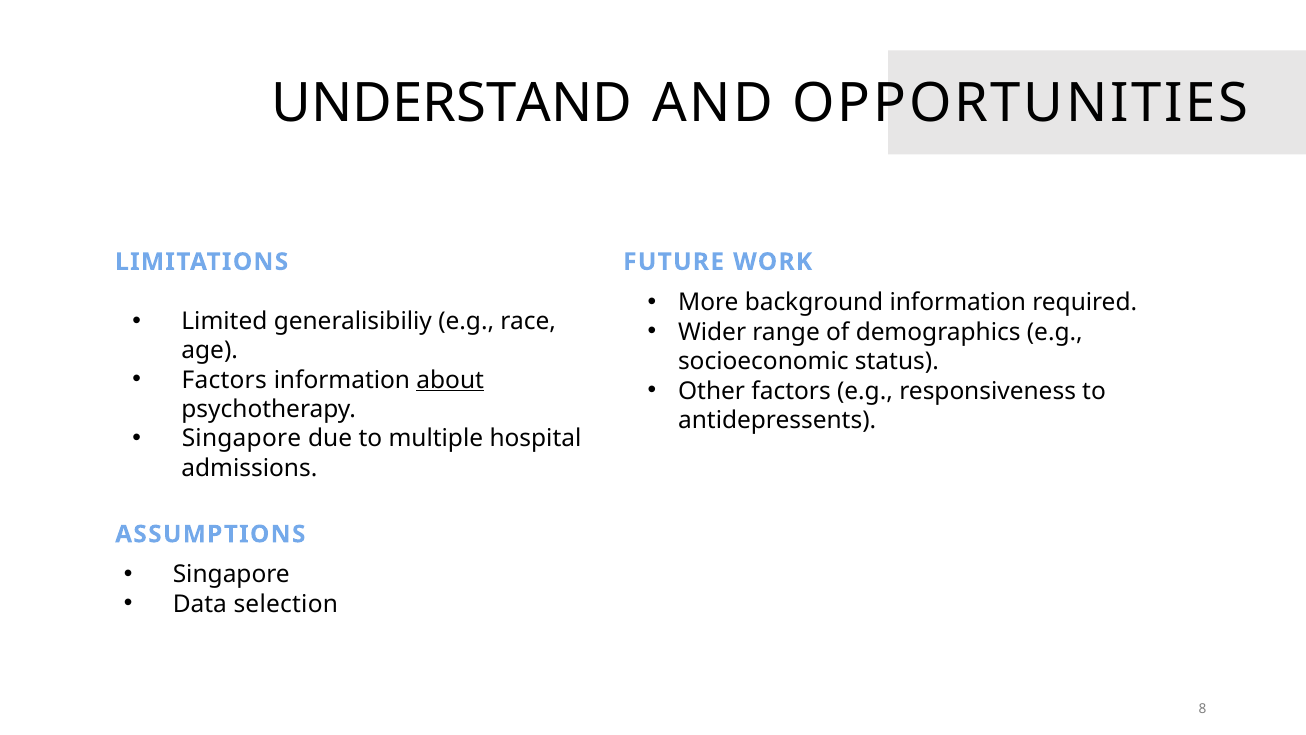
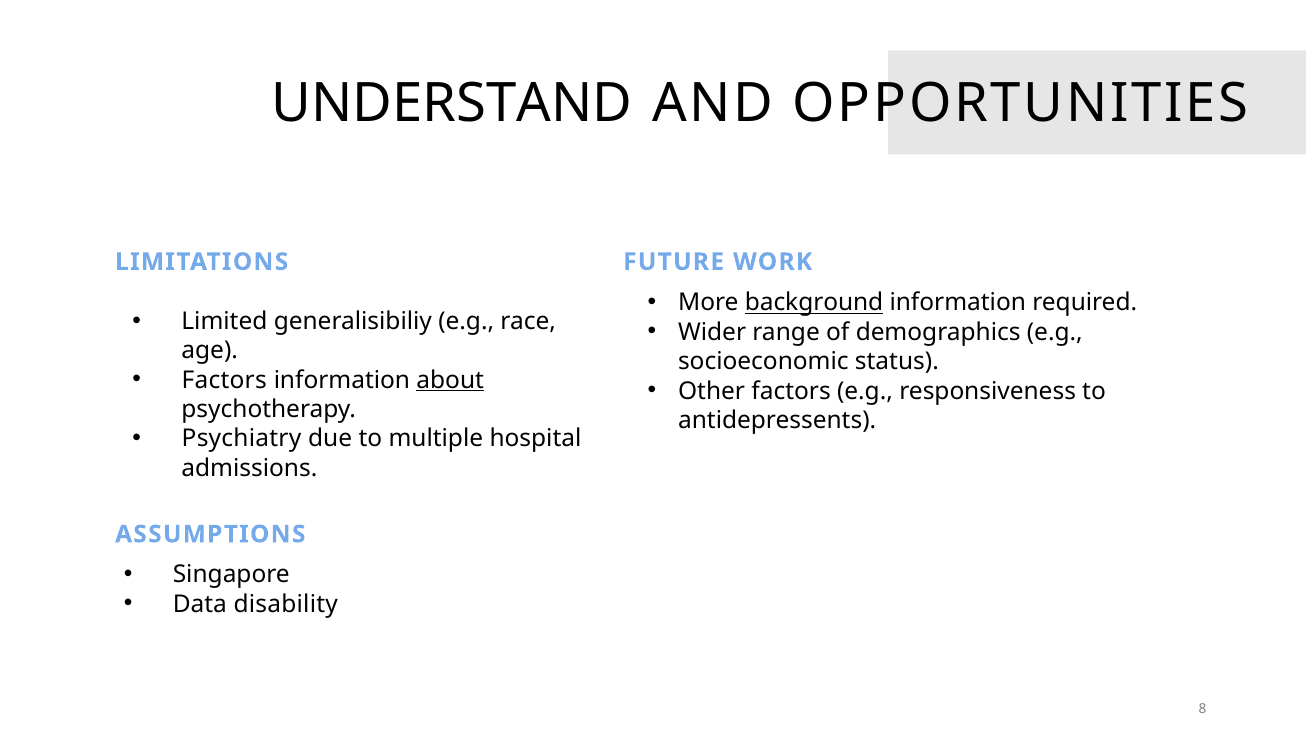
background underline: none -> present
Singapore at (242, 439): Singapore -> Psychiatry
selection: selection -> disability
